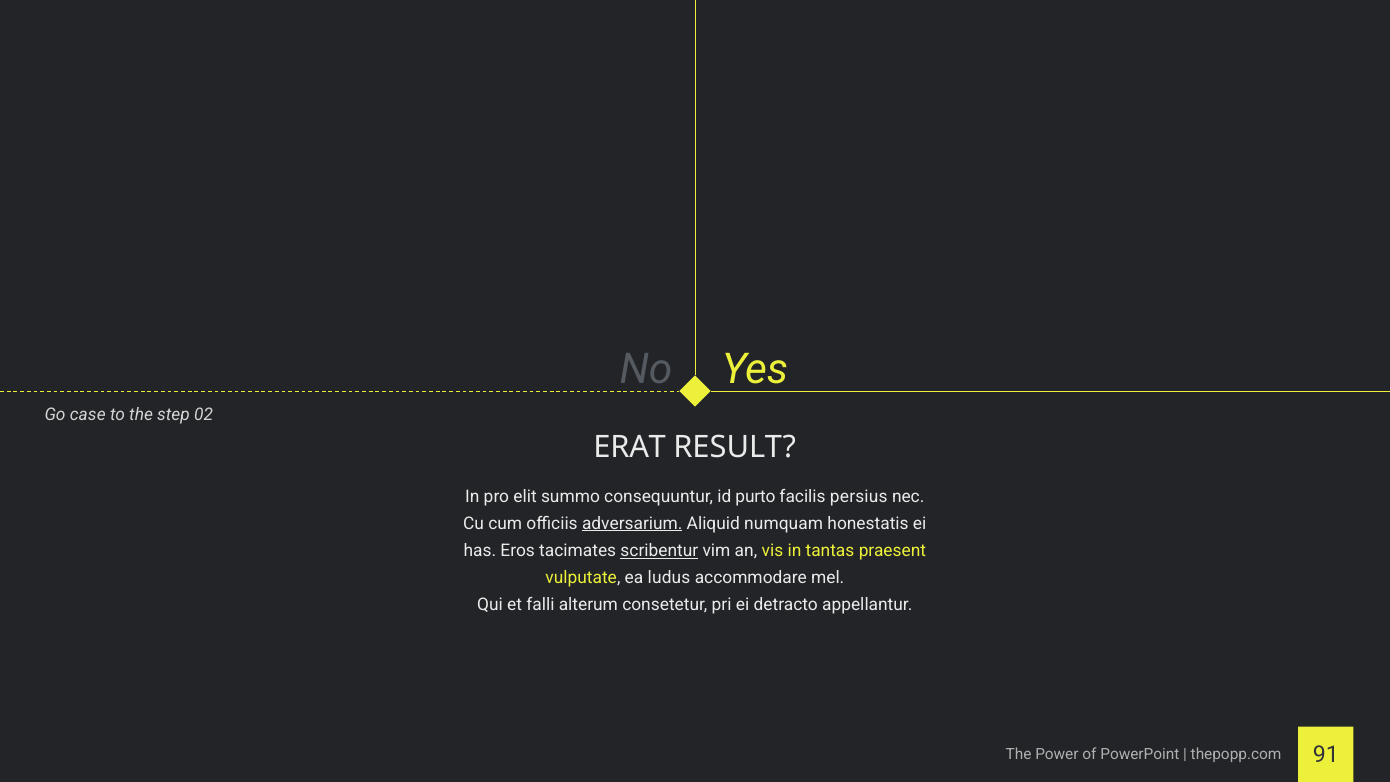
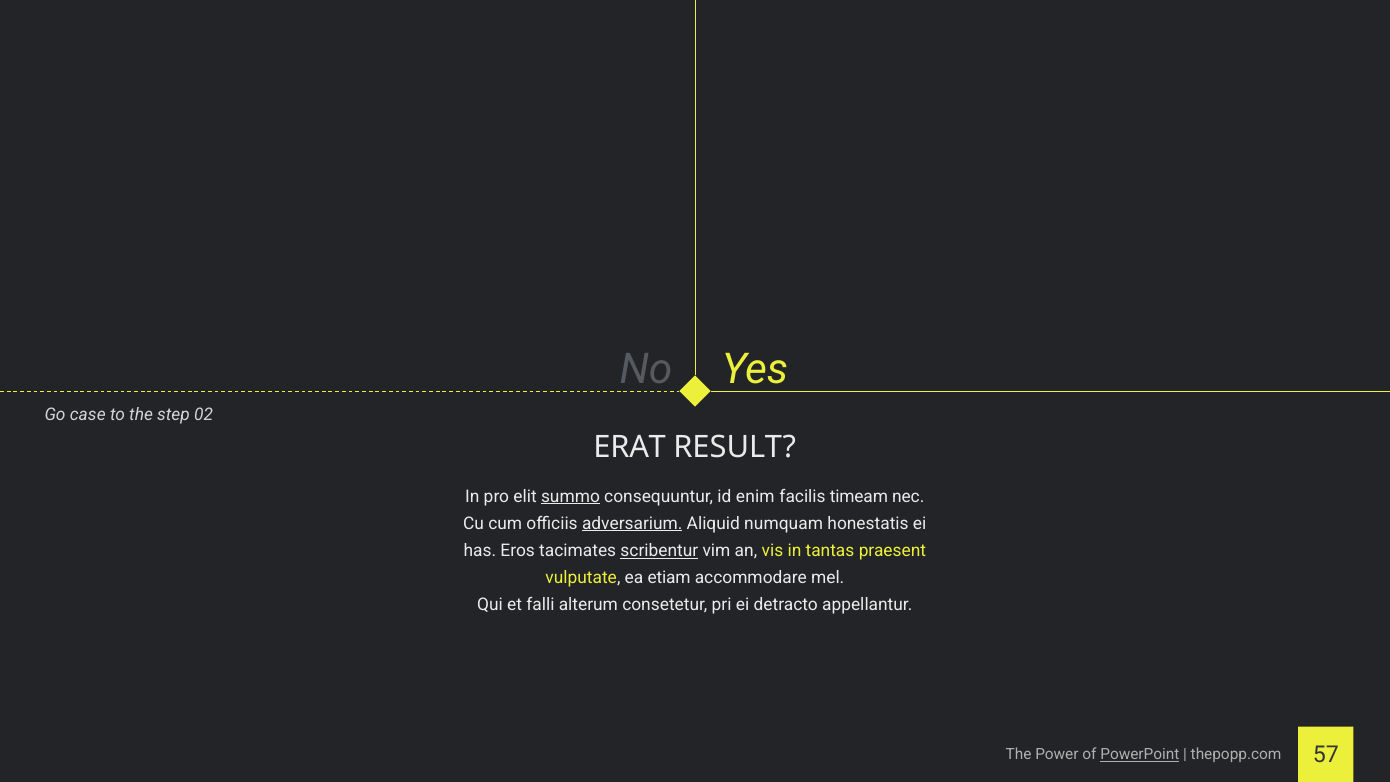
summo underline: none -> present
purto: purto -> enim
persius: persius -> timeam
ludus: ludus -> etiam
PowerPoint underline: none -> present
91: 91 -> 57
